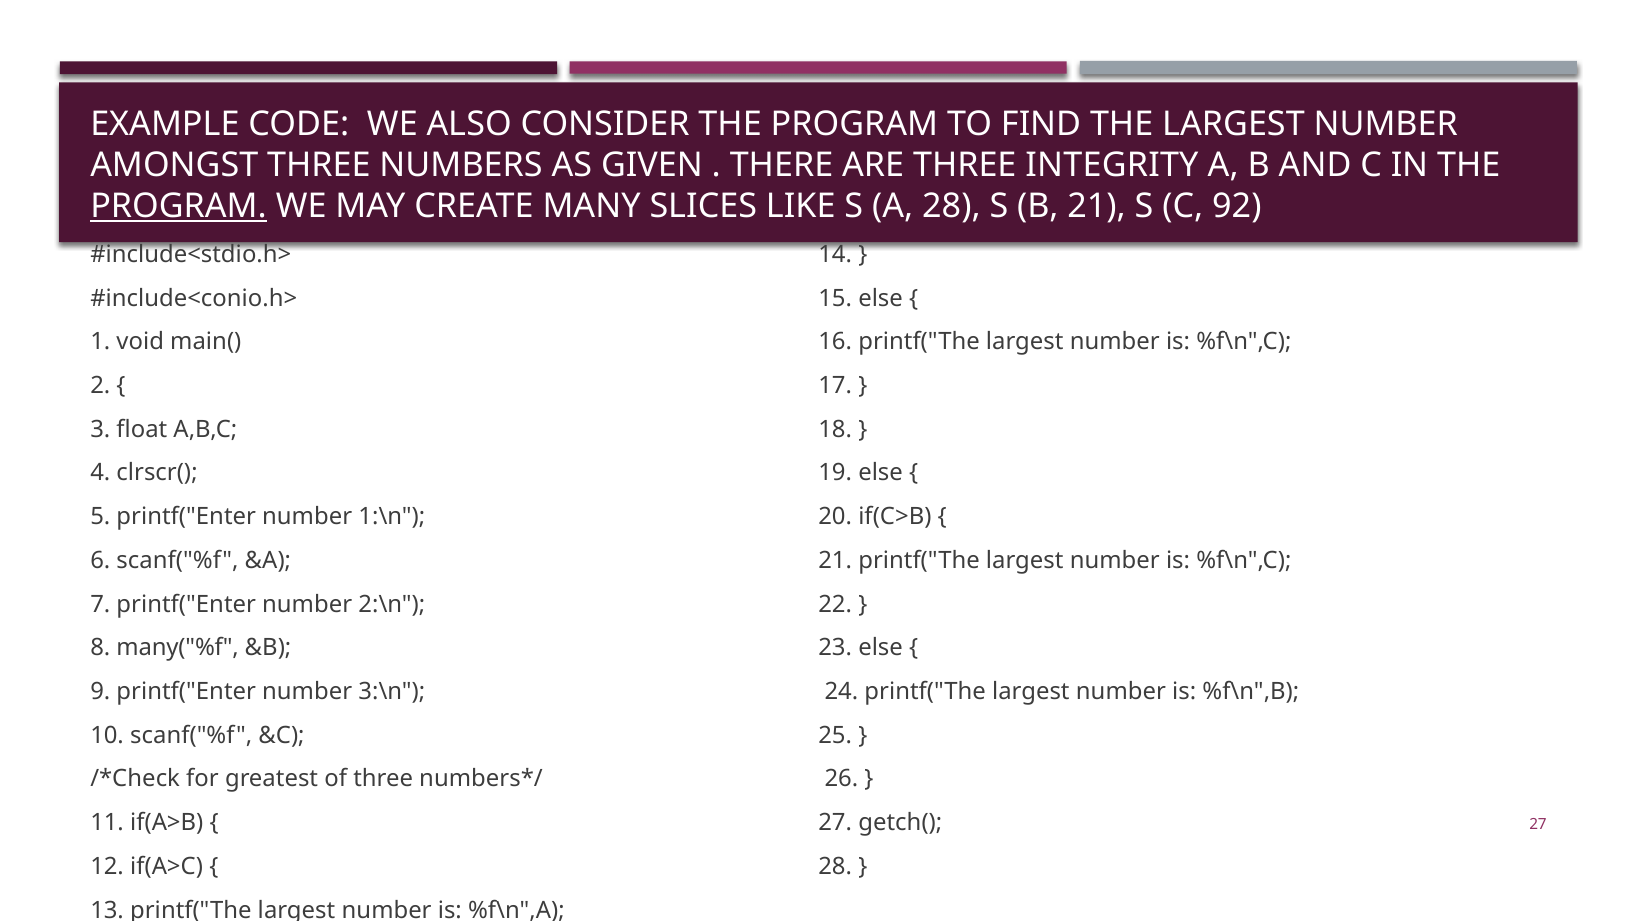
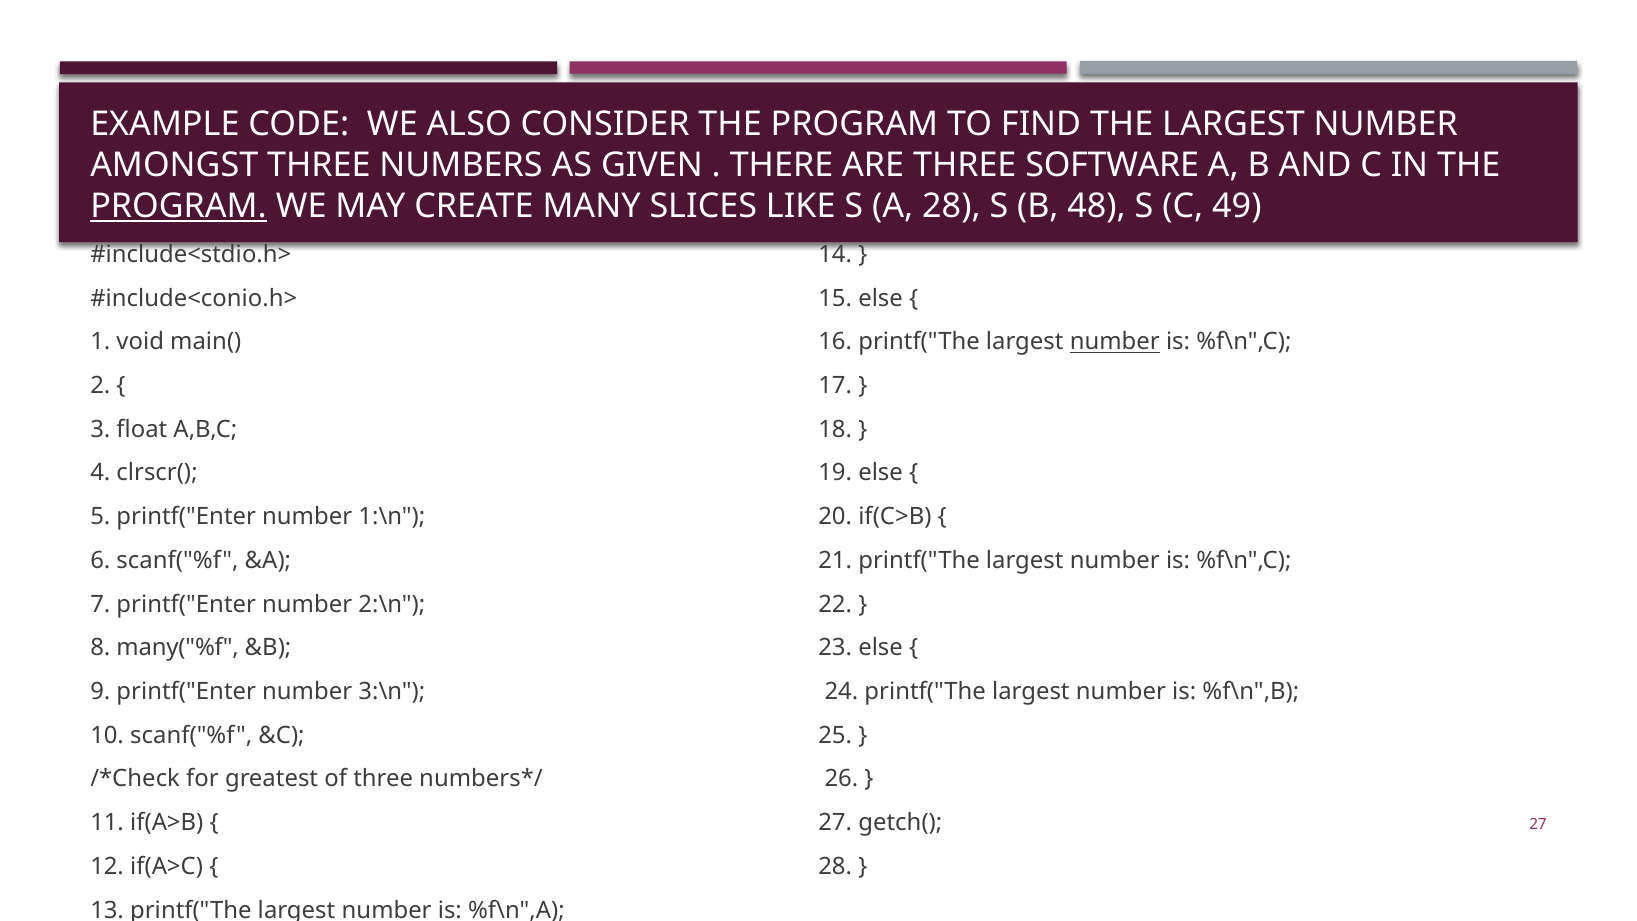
INTEGRITY: INTEGRITY -> SOFTWARE
B 21: 21 -> 48
92: 92 -> 49
number at (1115, 342) underline: none -> present
